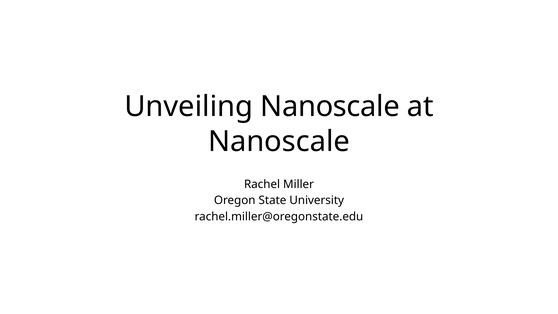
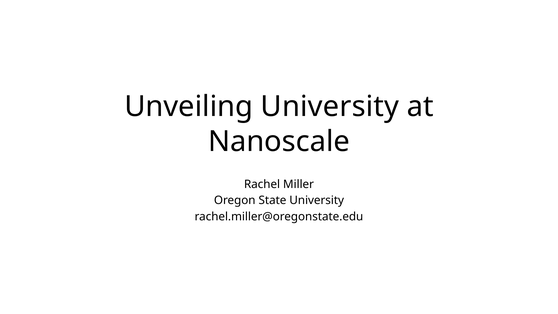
Unveiling Nanoscale: Nanoscale -> University
